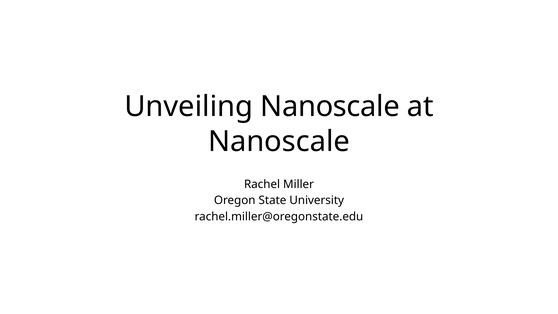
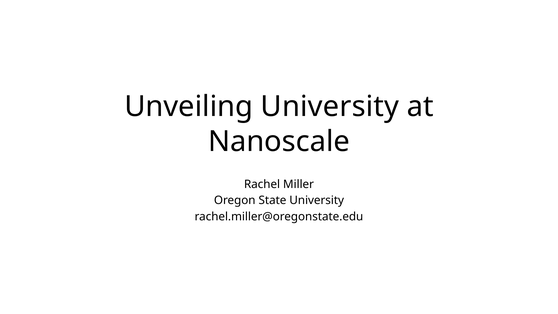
Unveiling Nanoscale: Nanoscale -> University
